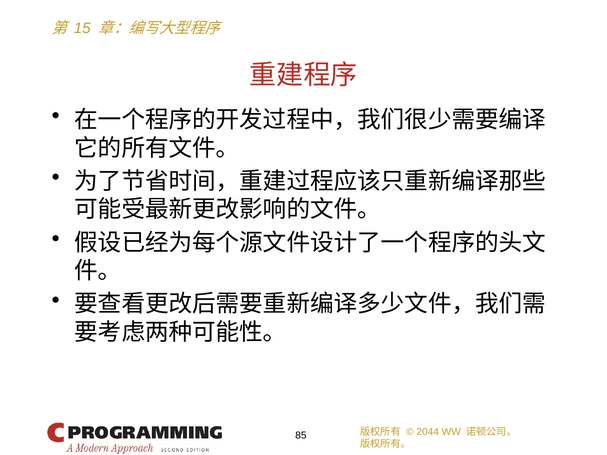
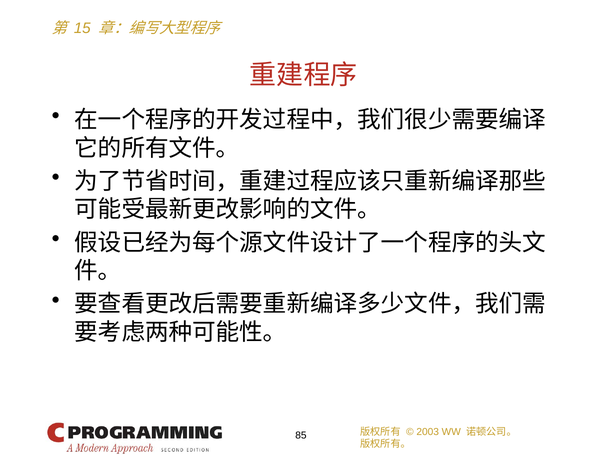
2044: 2044 -> 2003
